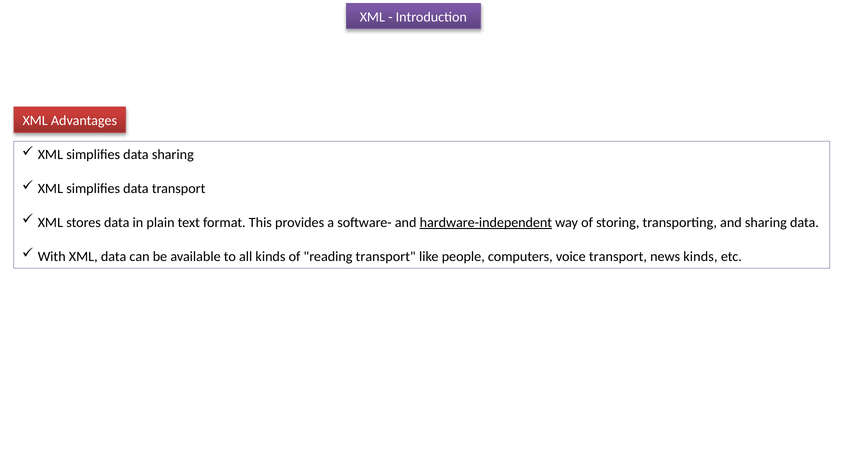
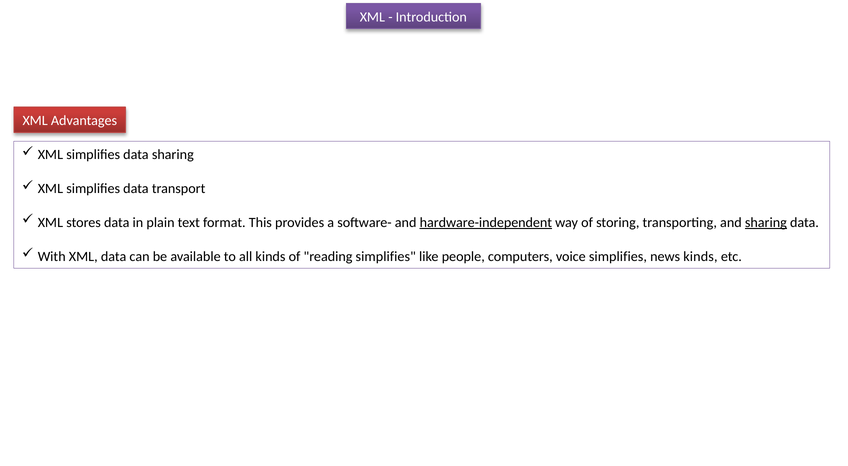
sharing at (766, 223) underline: none -> present
reading transport: transport -> simplifies
voice transport: transport -> simplifies
